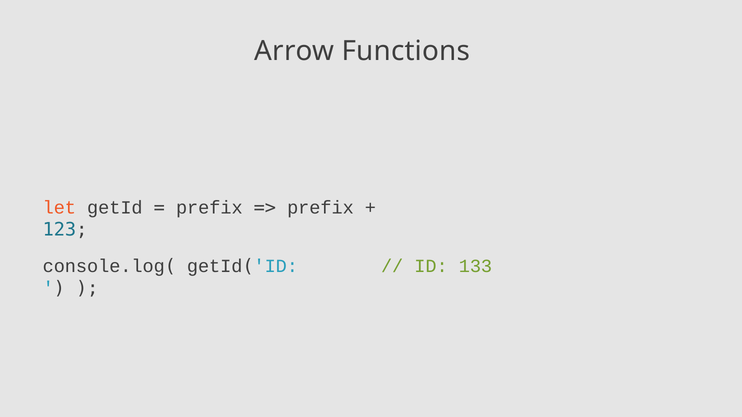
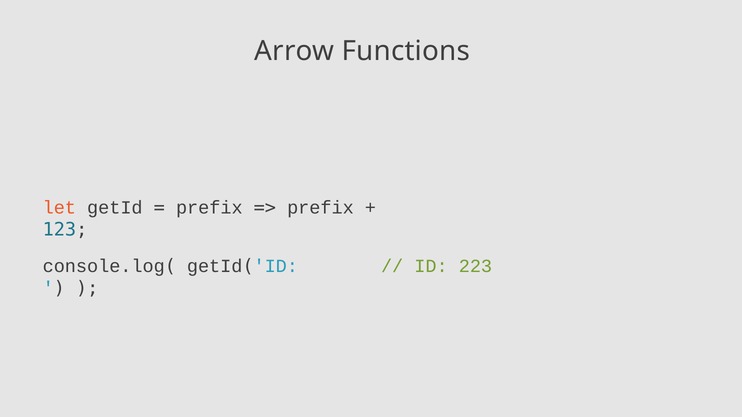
133: 133 -> 223
